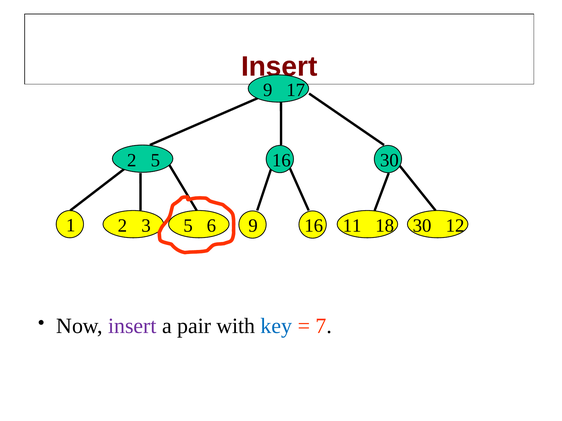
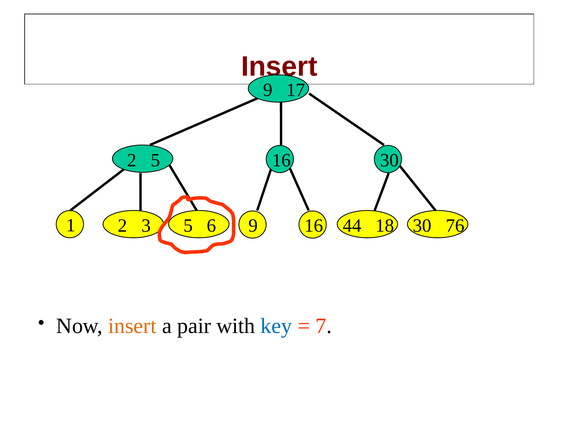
11: 11 -> 44
12: 12 -> 76
insert at (132, 326) colour: purple -> orange
